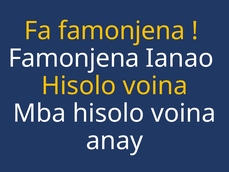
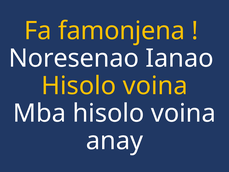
Famonjena at (74, 58): Famonjena -> Noresenao
